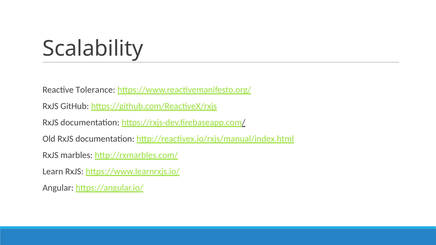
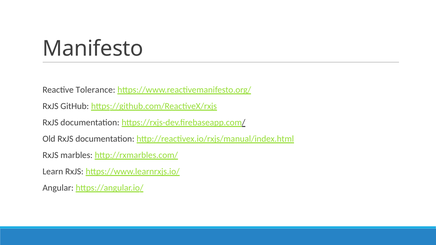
Scalability: Scalability -> Manifesto
